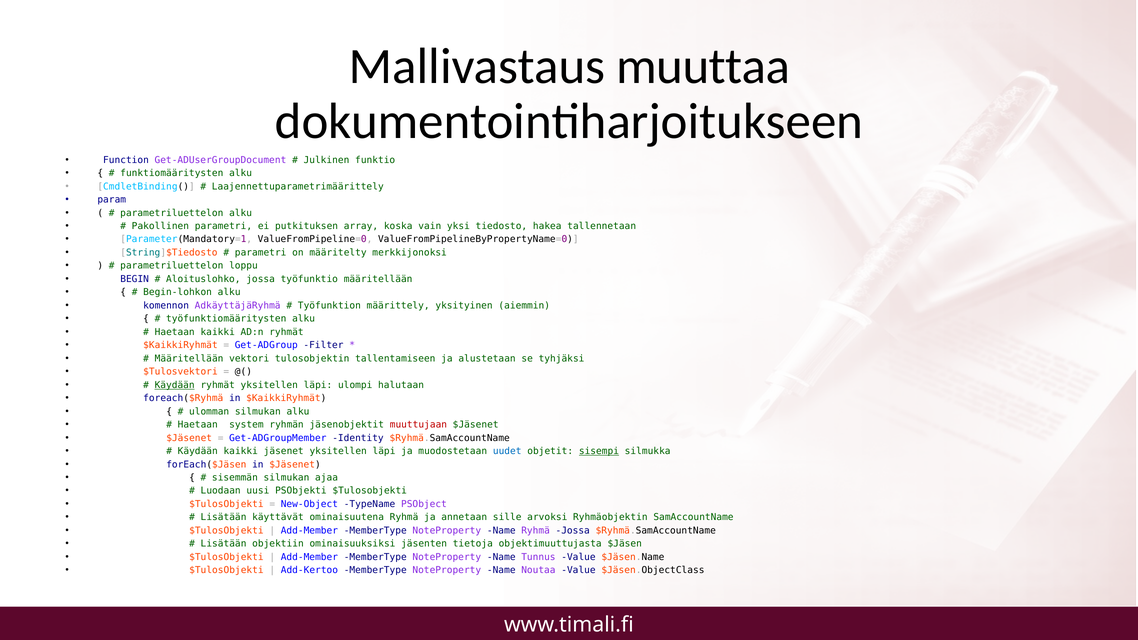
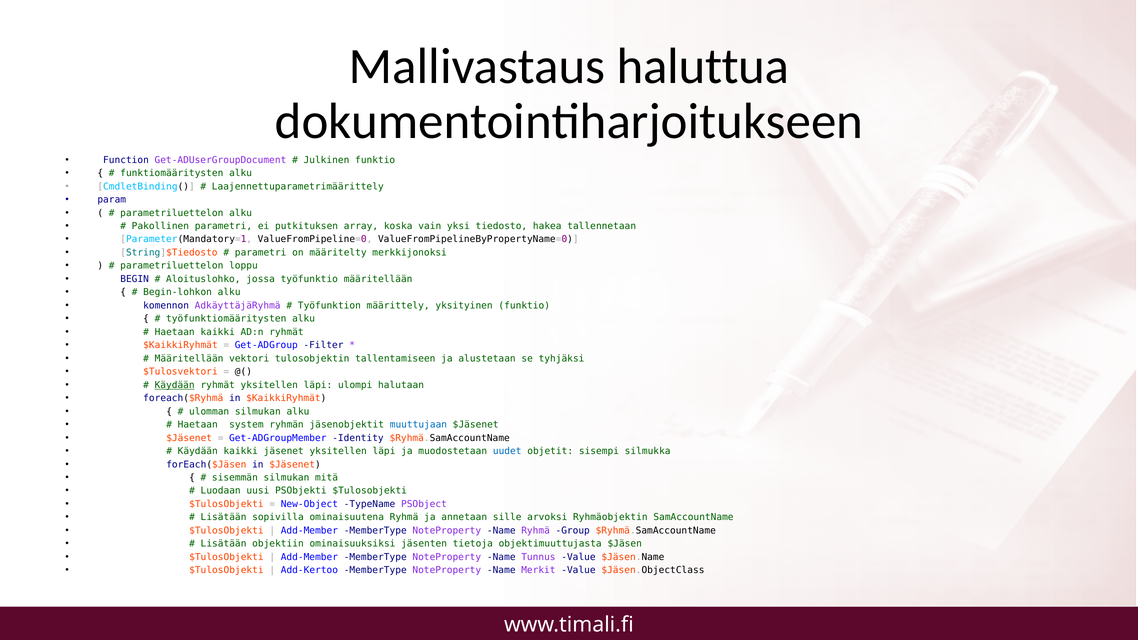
muuttaa: muuttaa -> haluttua
yksityinen aiemmin: aiemmin -> funktio
muuttujaan colour: red -> blue
sisempi underline: present -> none
ajaa: ajaa -> mitä
käyttävät: käyttävät -> sopivilla
Ryhmä Jossa: Jossa -> Group
Noutaa: Noutaa -> Merkit
